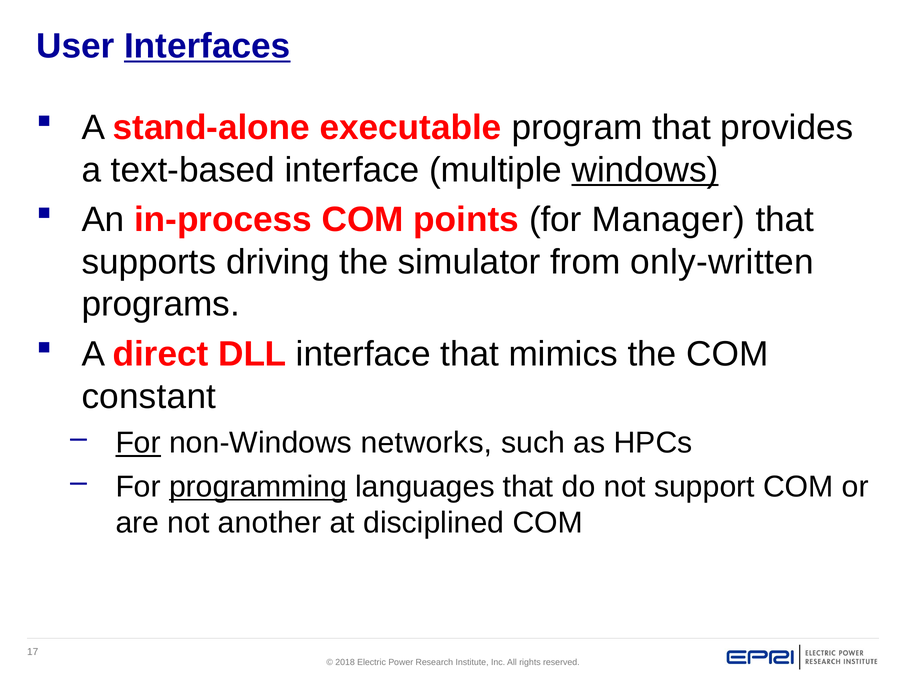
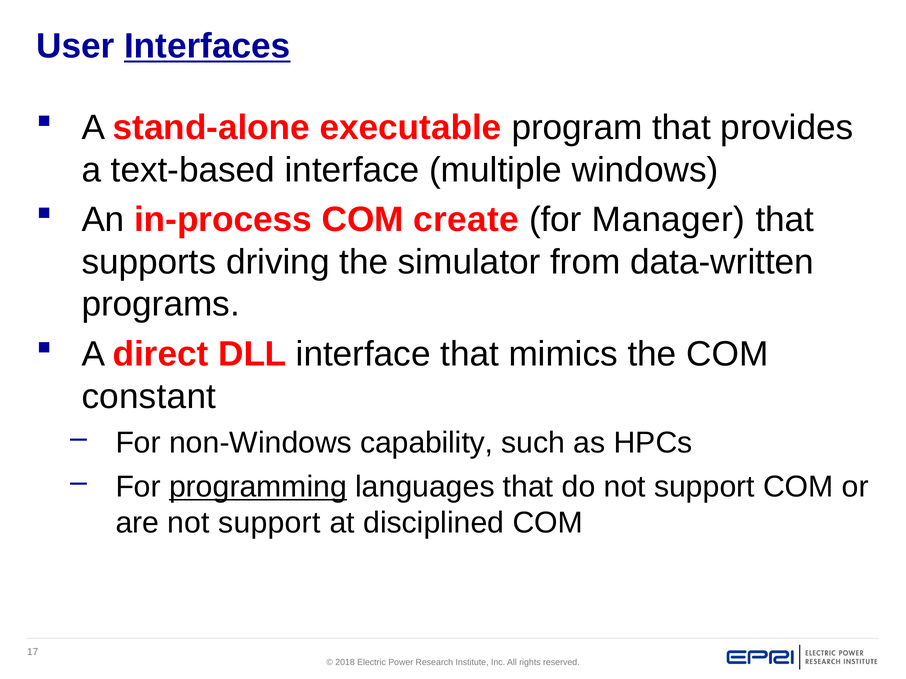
windows underline: present -> none
points: points -> create
only-written: only-written -> data-written
For at (138, 443) underline: present -> none
networks: networks -> capability
are not another: another -> support
